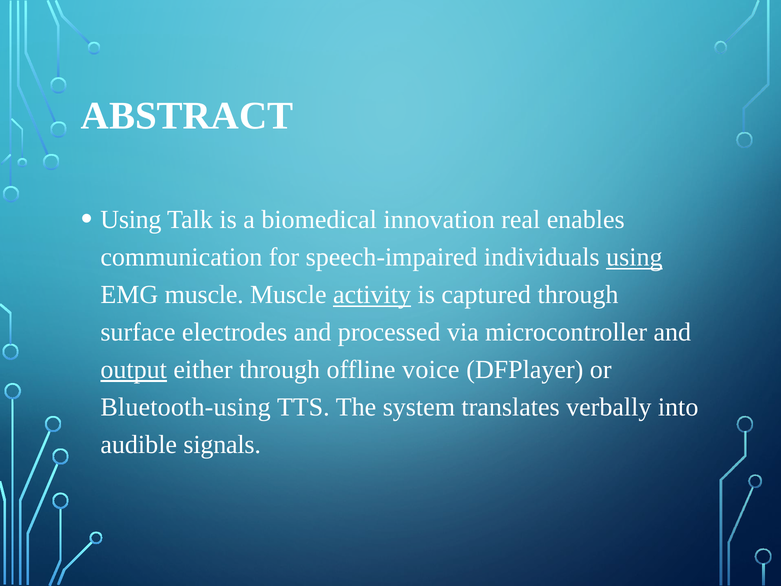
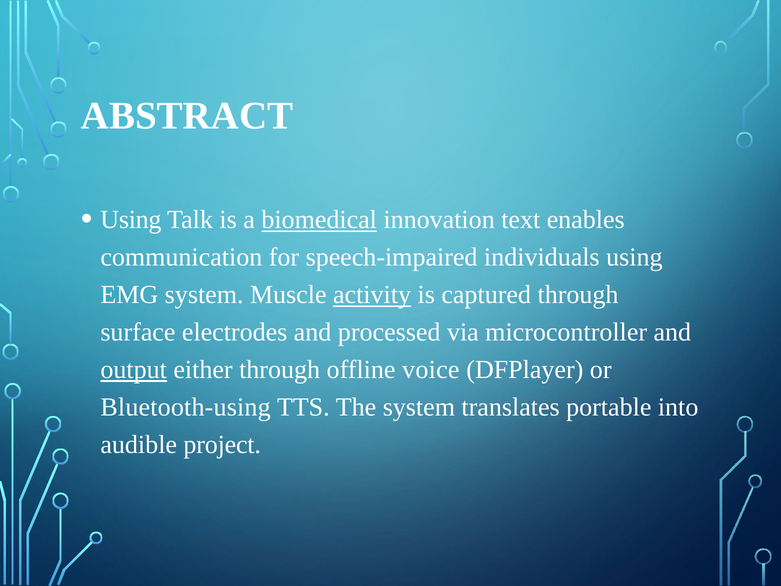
biomedical underline: none -> present
real: real -> text
using at (634, 257) underline: present -> none
EMG muscle: muscle -> system
verbally: verbally -> portable
signals: signals -> project
